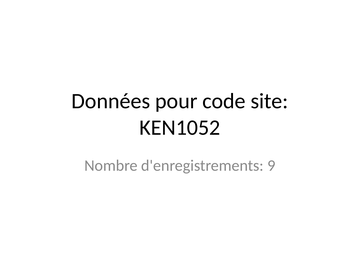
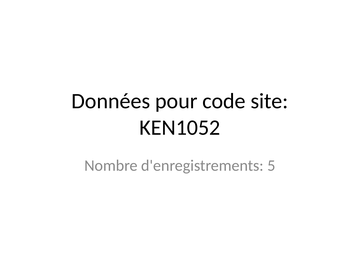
9: 9 -> 5
